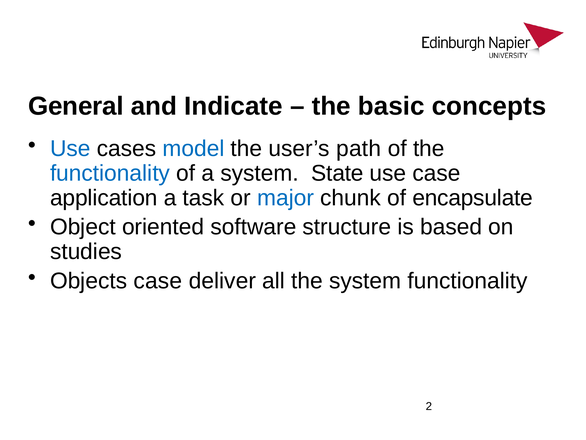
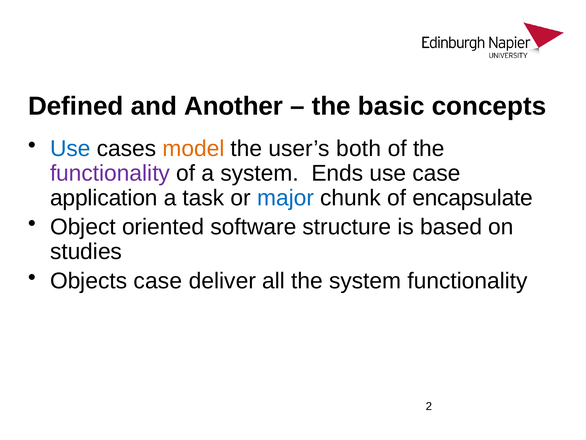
General: General -> Defined
Indicate: Indicate -> Another
model colour: blue -> orange
path: path -> both
functionality at (110, 173) colour: blue -> purple
State: State -> Ends
